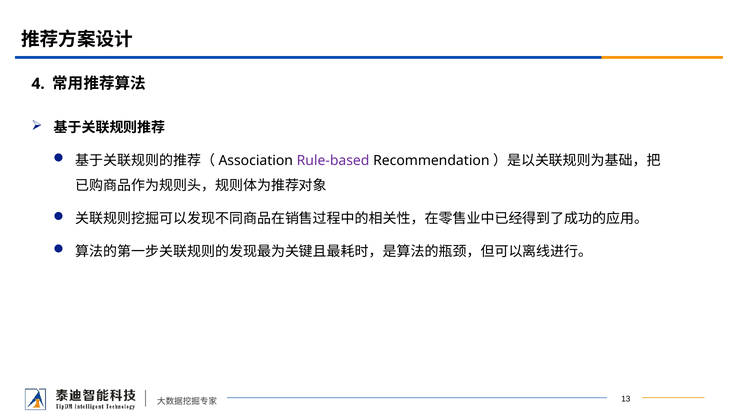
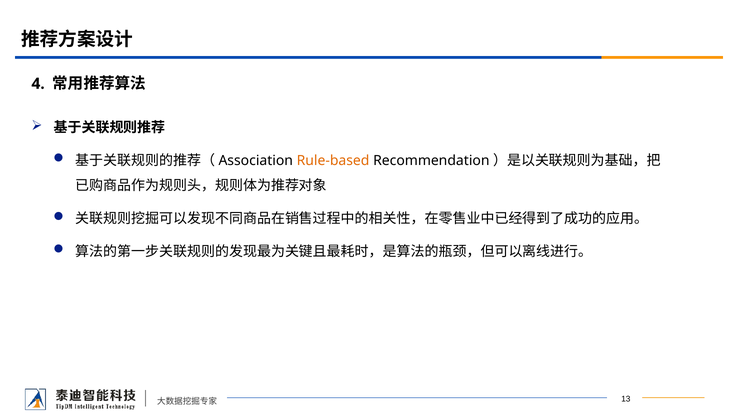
Rule-based colour: purple -> orange
